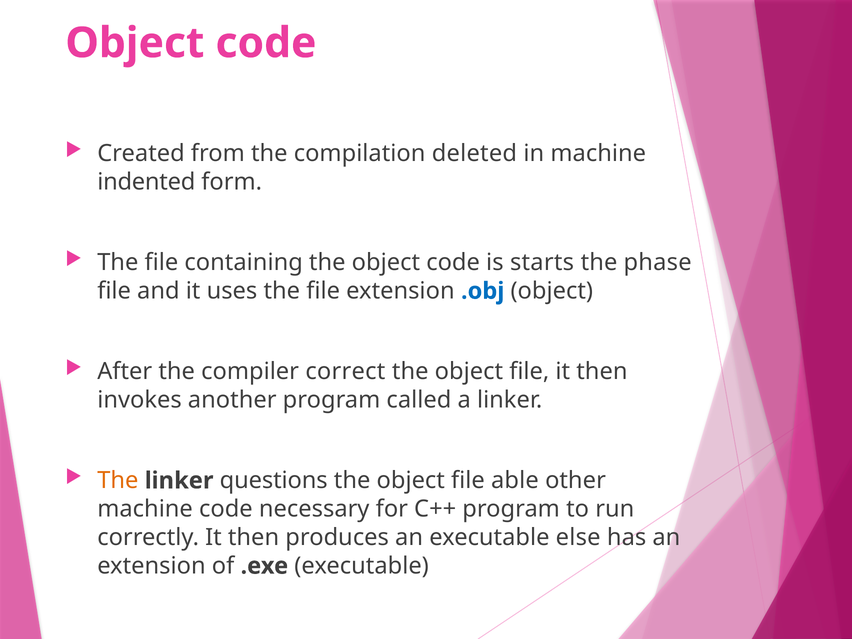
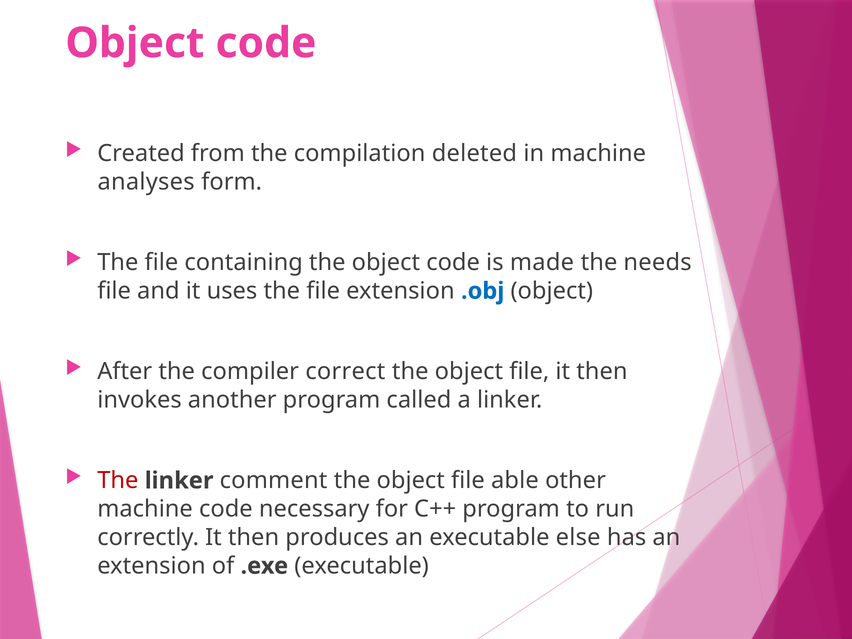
indented: indented -> analyses
starts: starts -> made
phase: phase -> needs
The at (118, 481) colour: orange -> red
questions: questions -> comment
